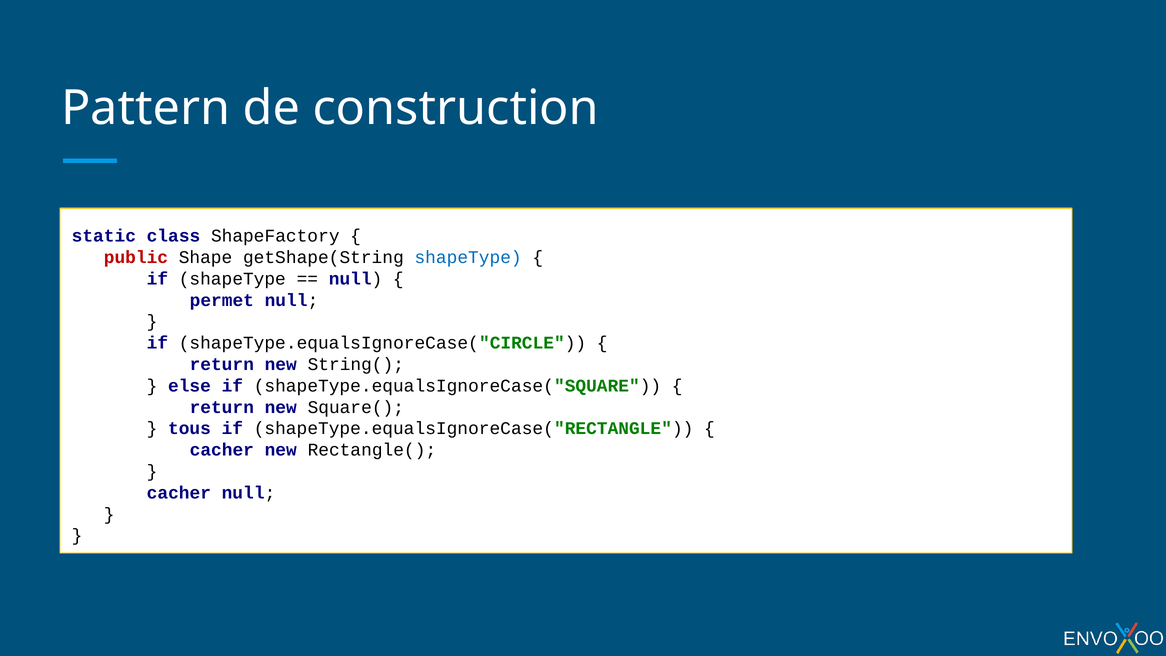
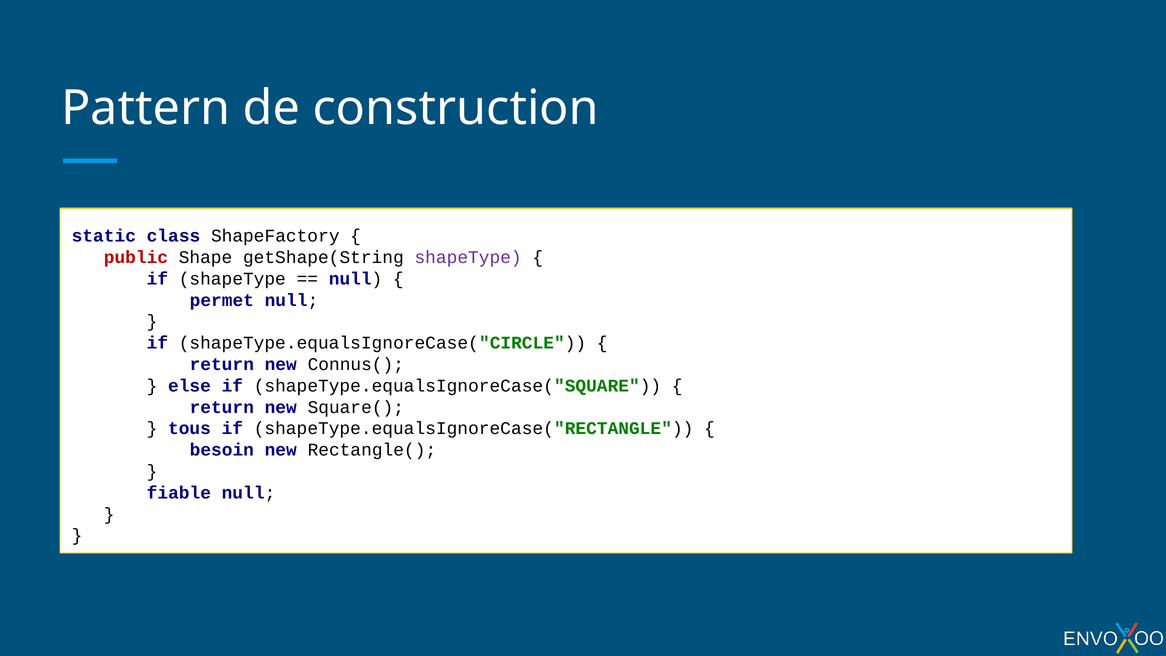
shapeType at (468, 257) colour: blue -> purple
String(: String( -> Connus(
cacher at (222, 450): cacher -> besoin
cacher at (179, 493): cacher -> fiable
